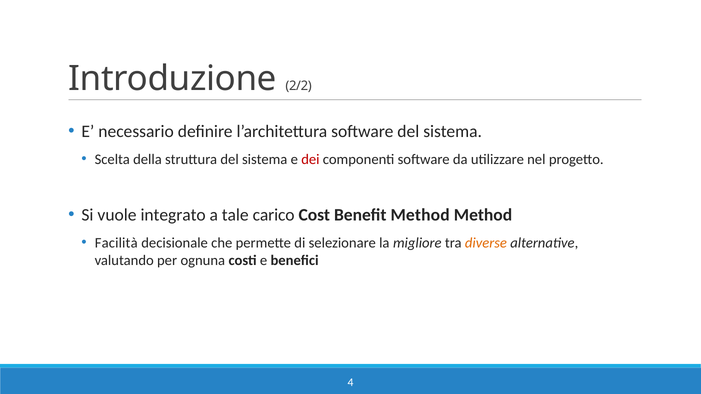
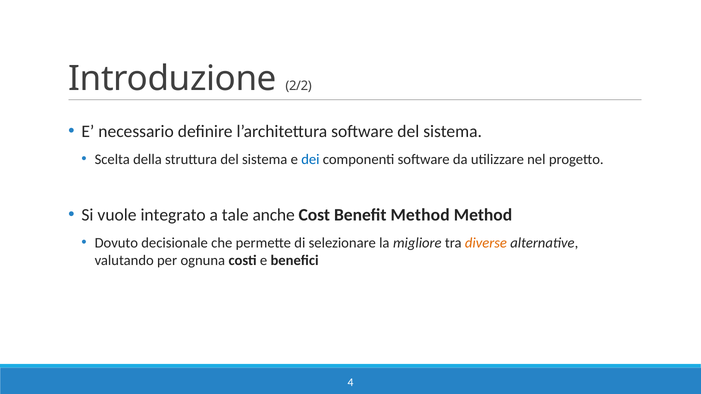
dei colour: red -> blue
carico: carico -> anche
Facilità: Facilità -> Dovuto
